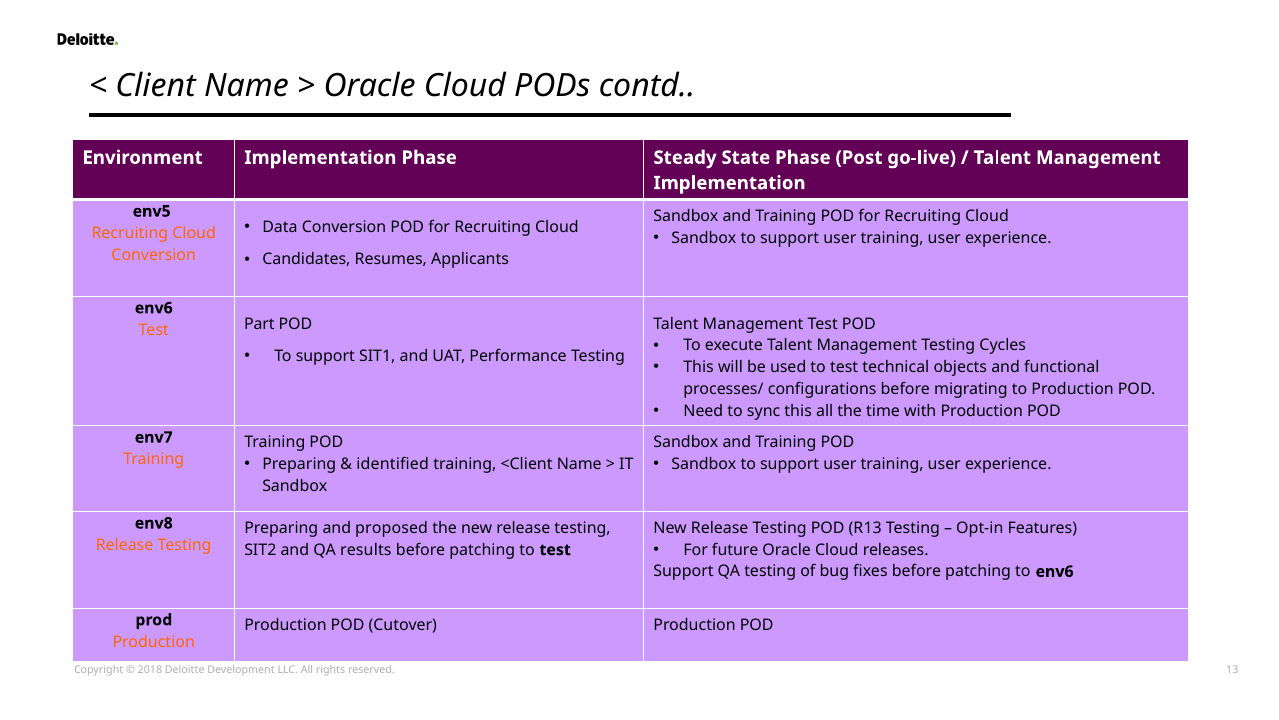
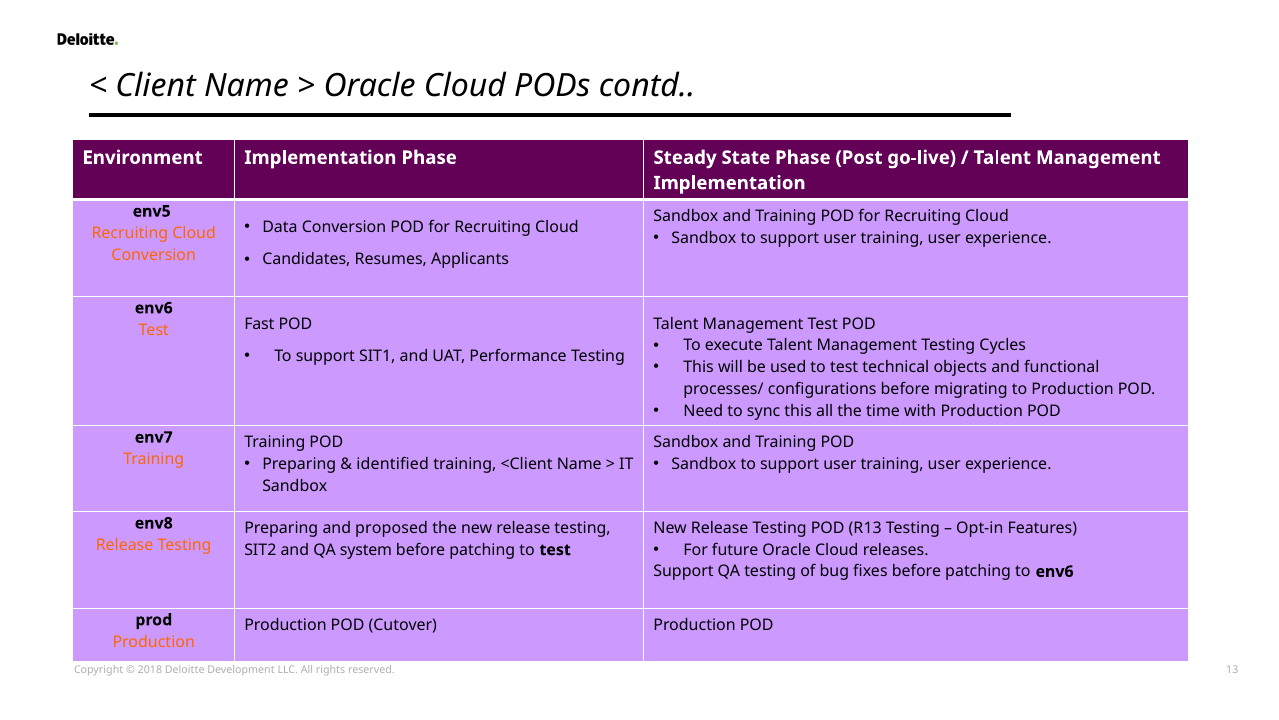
Part: Part -> Fast
results: results -> system
